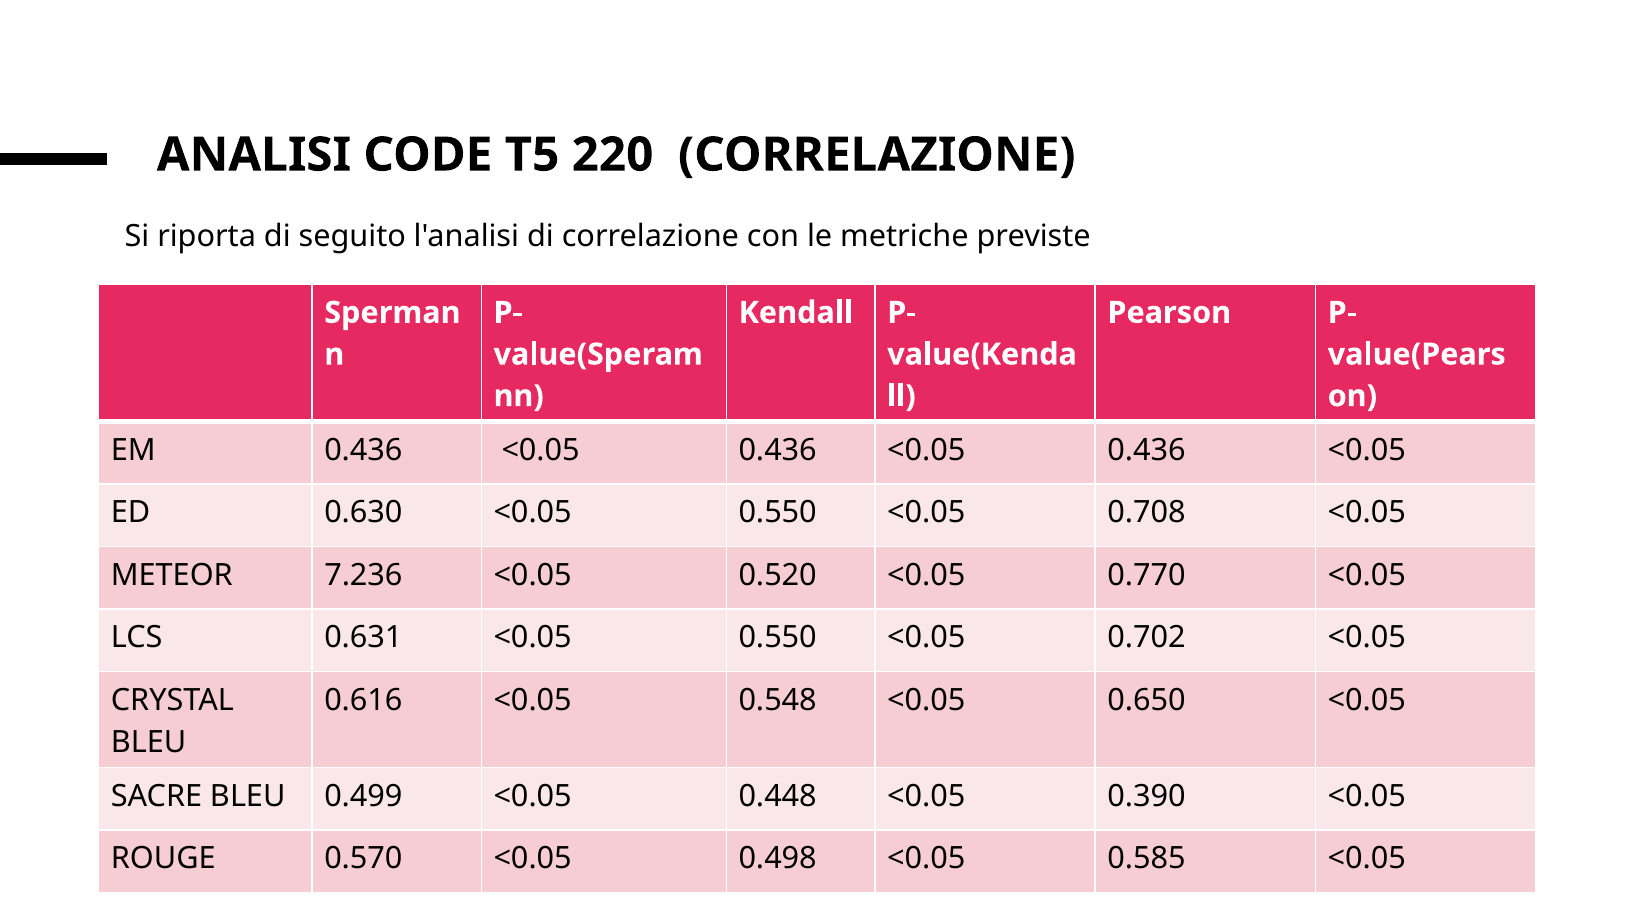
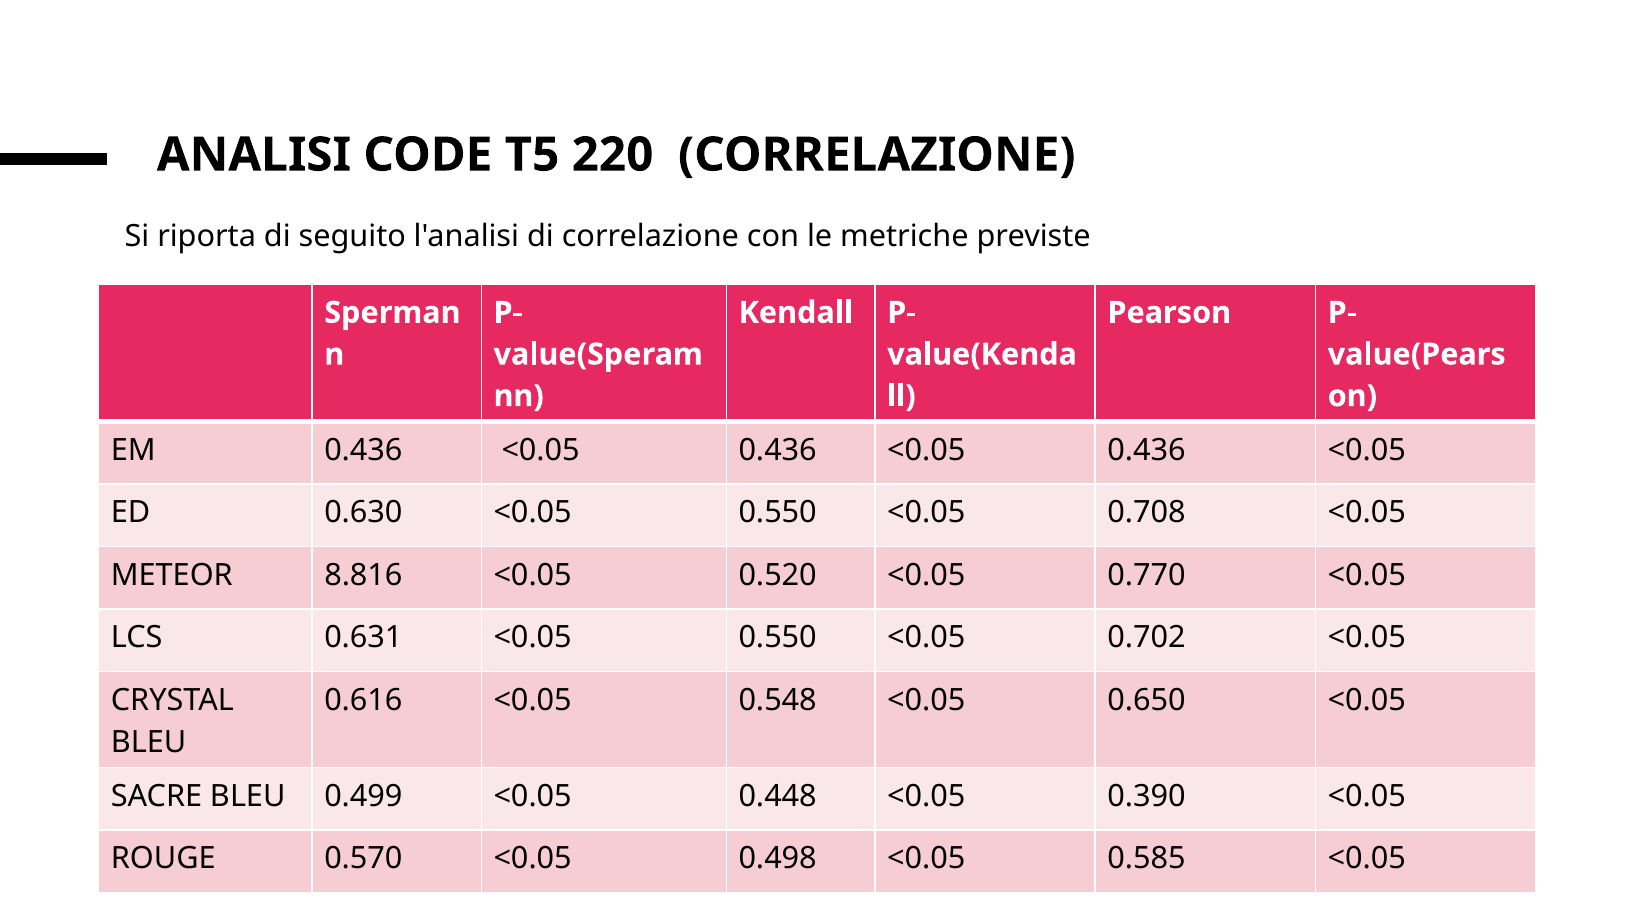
7.236: 7.236 -> 8.816
